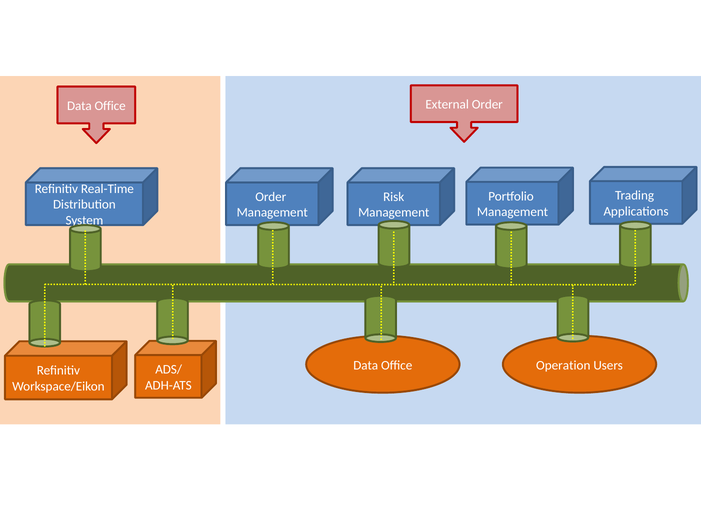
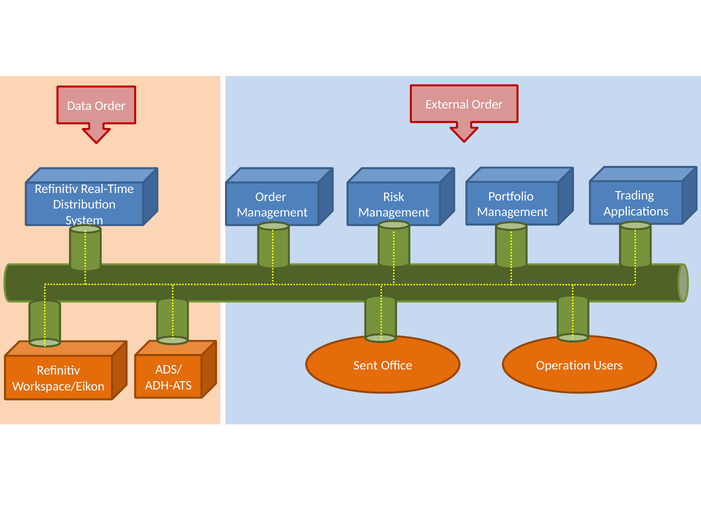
Office at (110, 106): Office -> Order
Data at (366, 366): Data -> Sent
